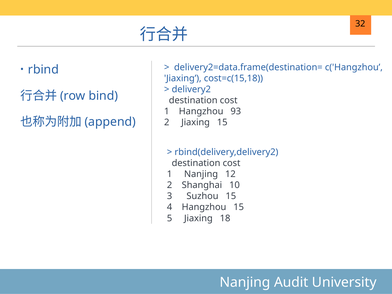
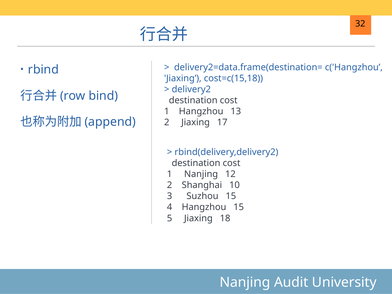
93: 93 -> 13
Jiaxing 15: 15 -> 17
